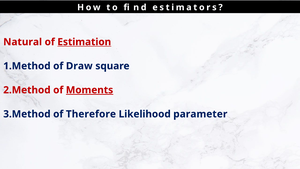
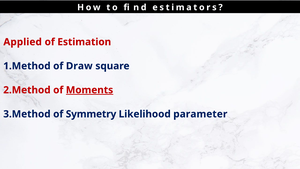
Natural: Natural -> Applied
Estimation underline: present -> none
Therefore: Therefore -> Symmetry
